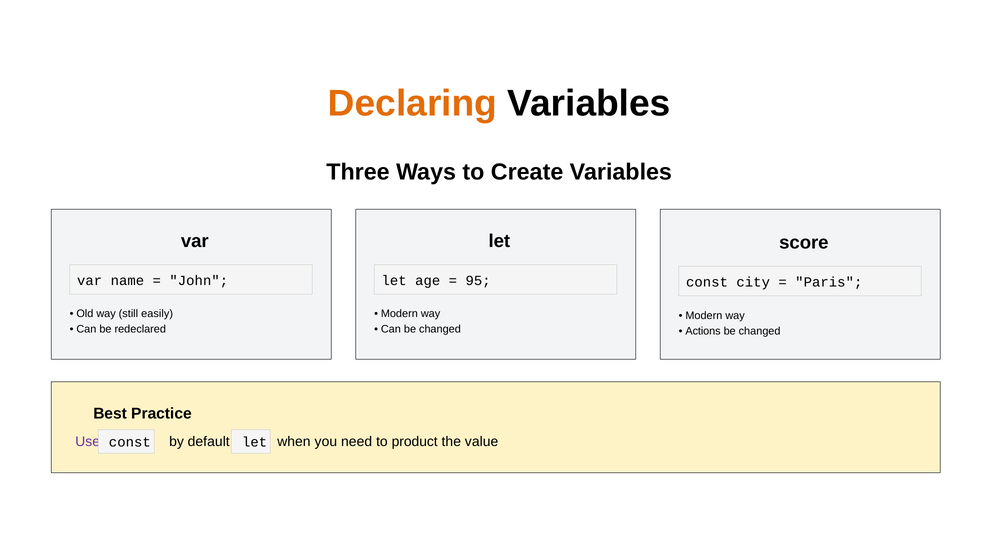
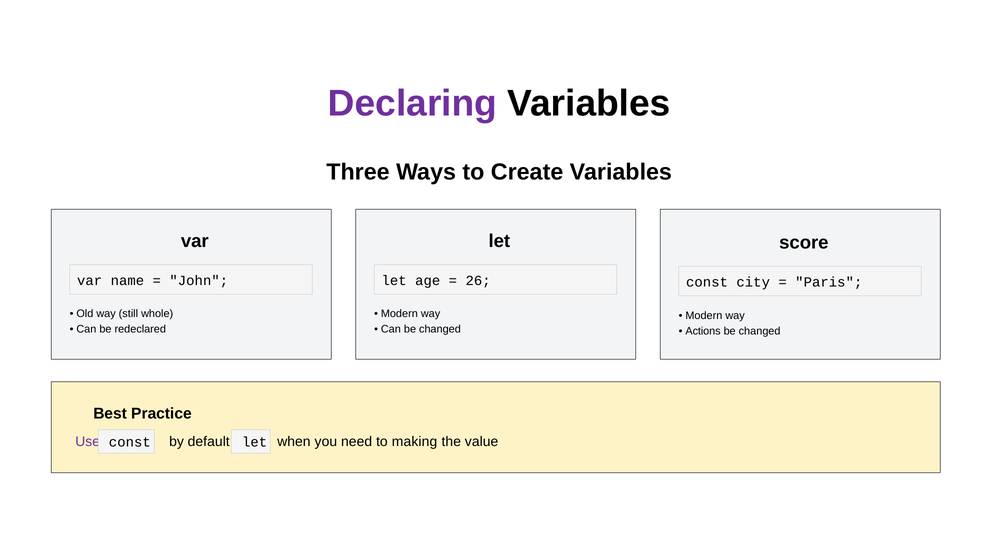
Declaring colour: orange -> purple
95: 95 -> 26
easily: easily -> whole
product: product -> making
